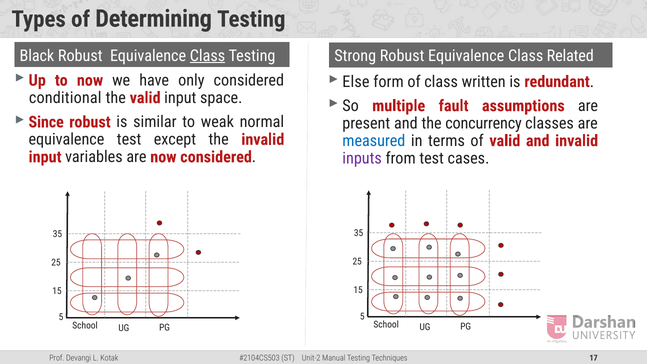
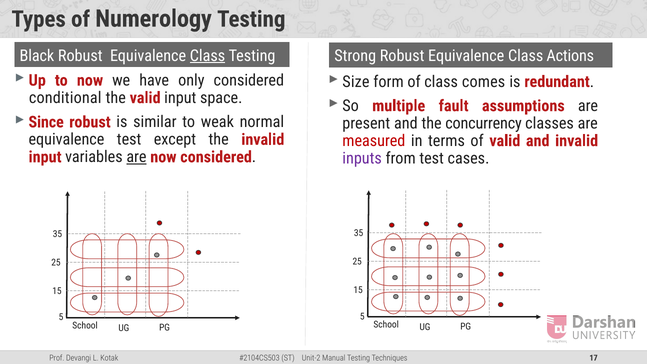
Determining: Determining -> Numerology
Related: Related -> Actions
Else: Else -> Size
written: written -> comes
measured colour: blue -> red
are at (136, 157) underline: none -> present
